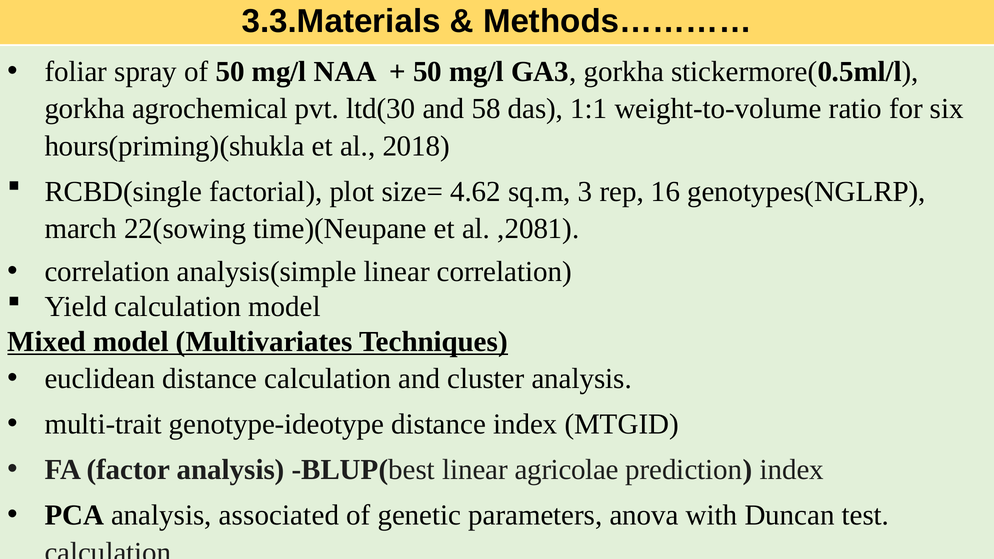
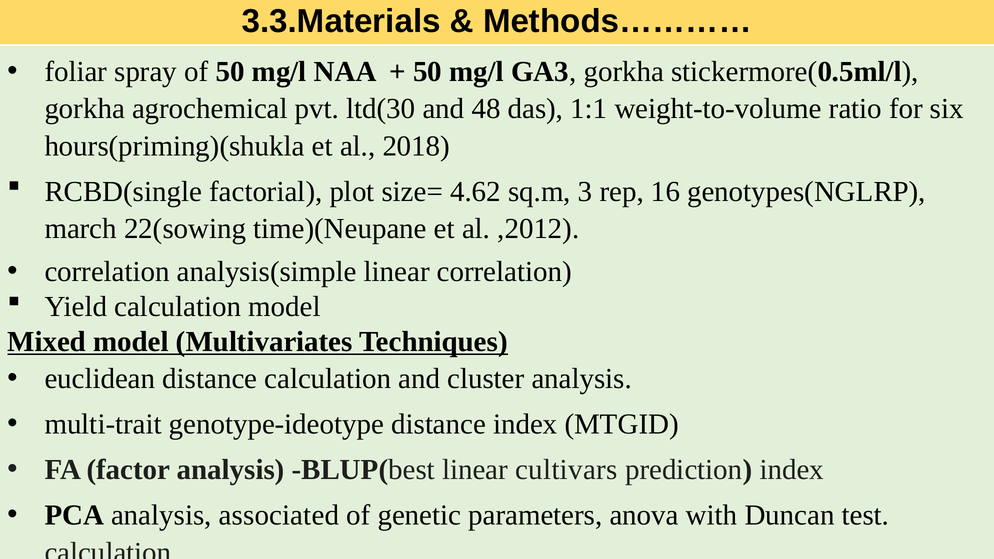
58: 58 -> 48
,2081: ,2081 -> ,2012
agricolae: agricolae -> cultivars
